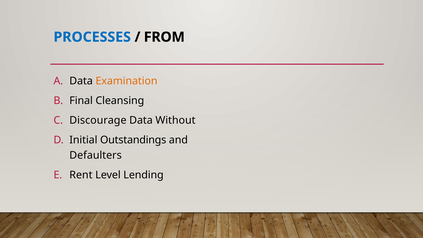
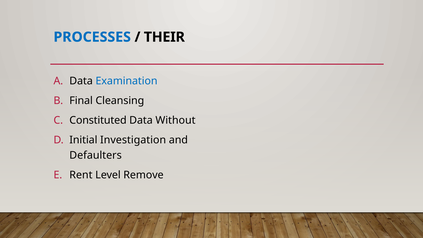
FROM: FROM -> THEIR
Examination colour: orange -> blue
Discourage: Discourage -> Constituted
Outstandings: Outstandings -> Investigation
Lending: Lending -> Remove
